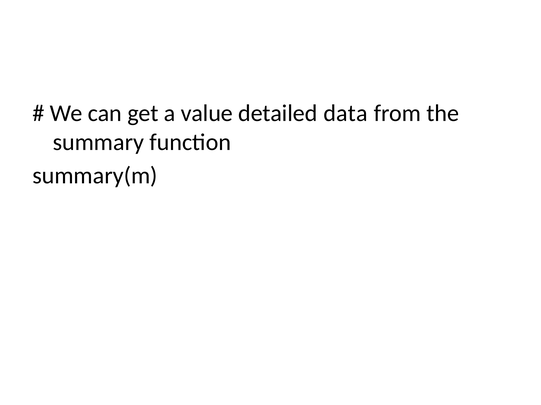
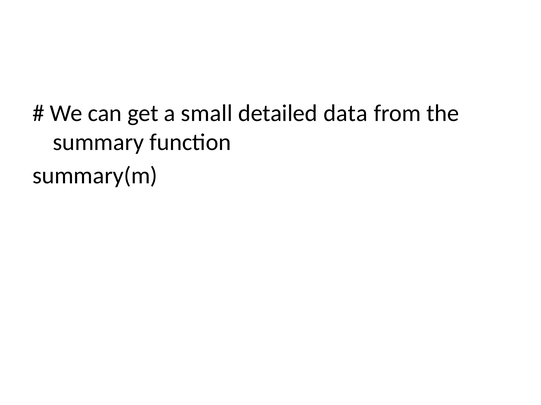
value: value -> small
